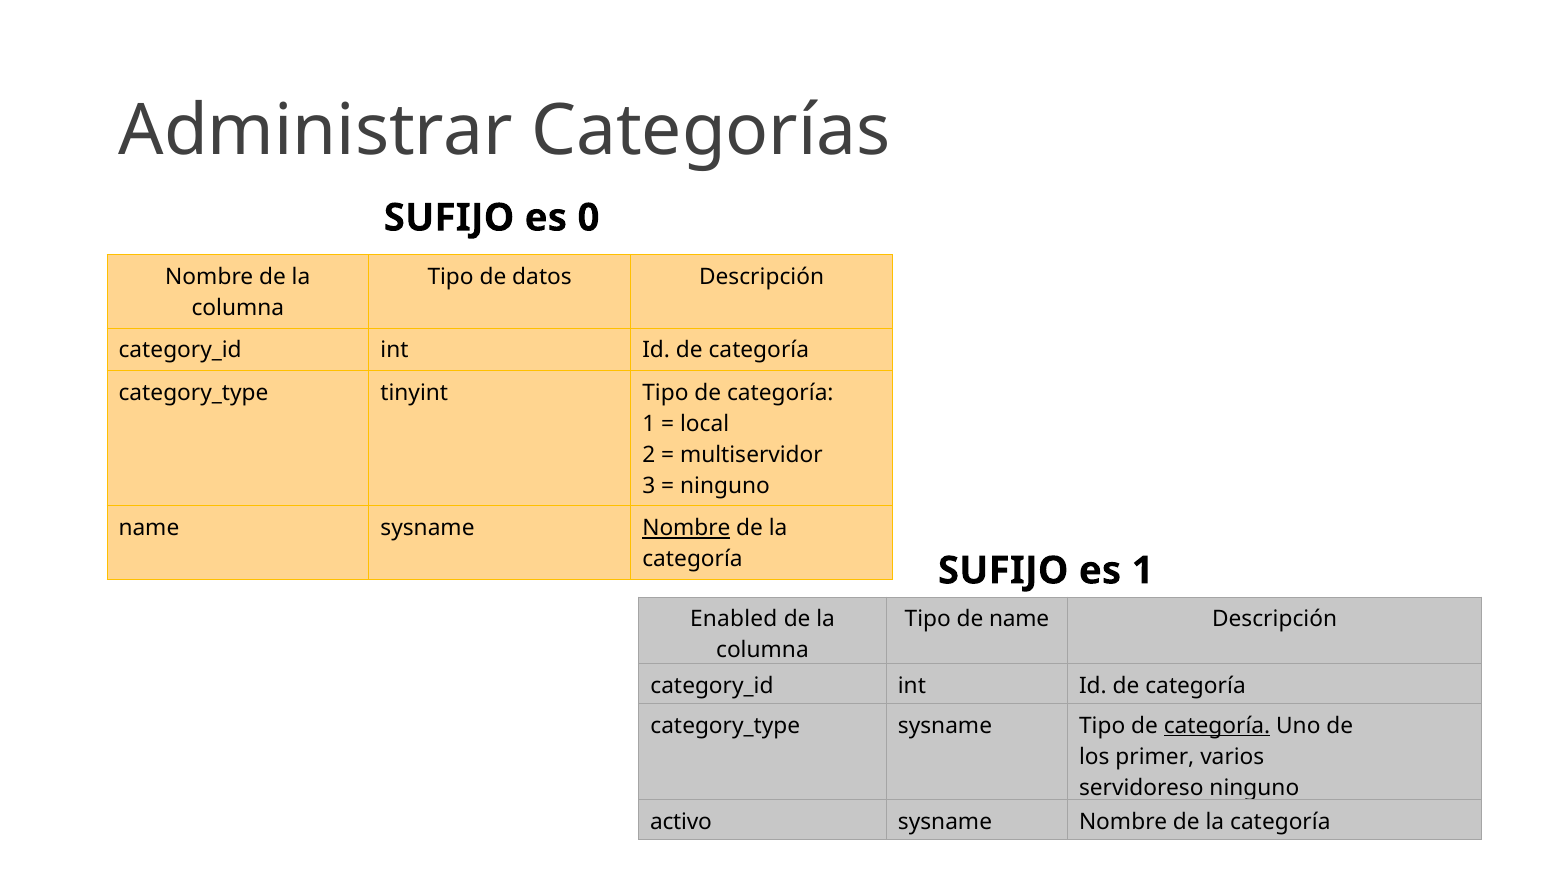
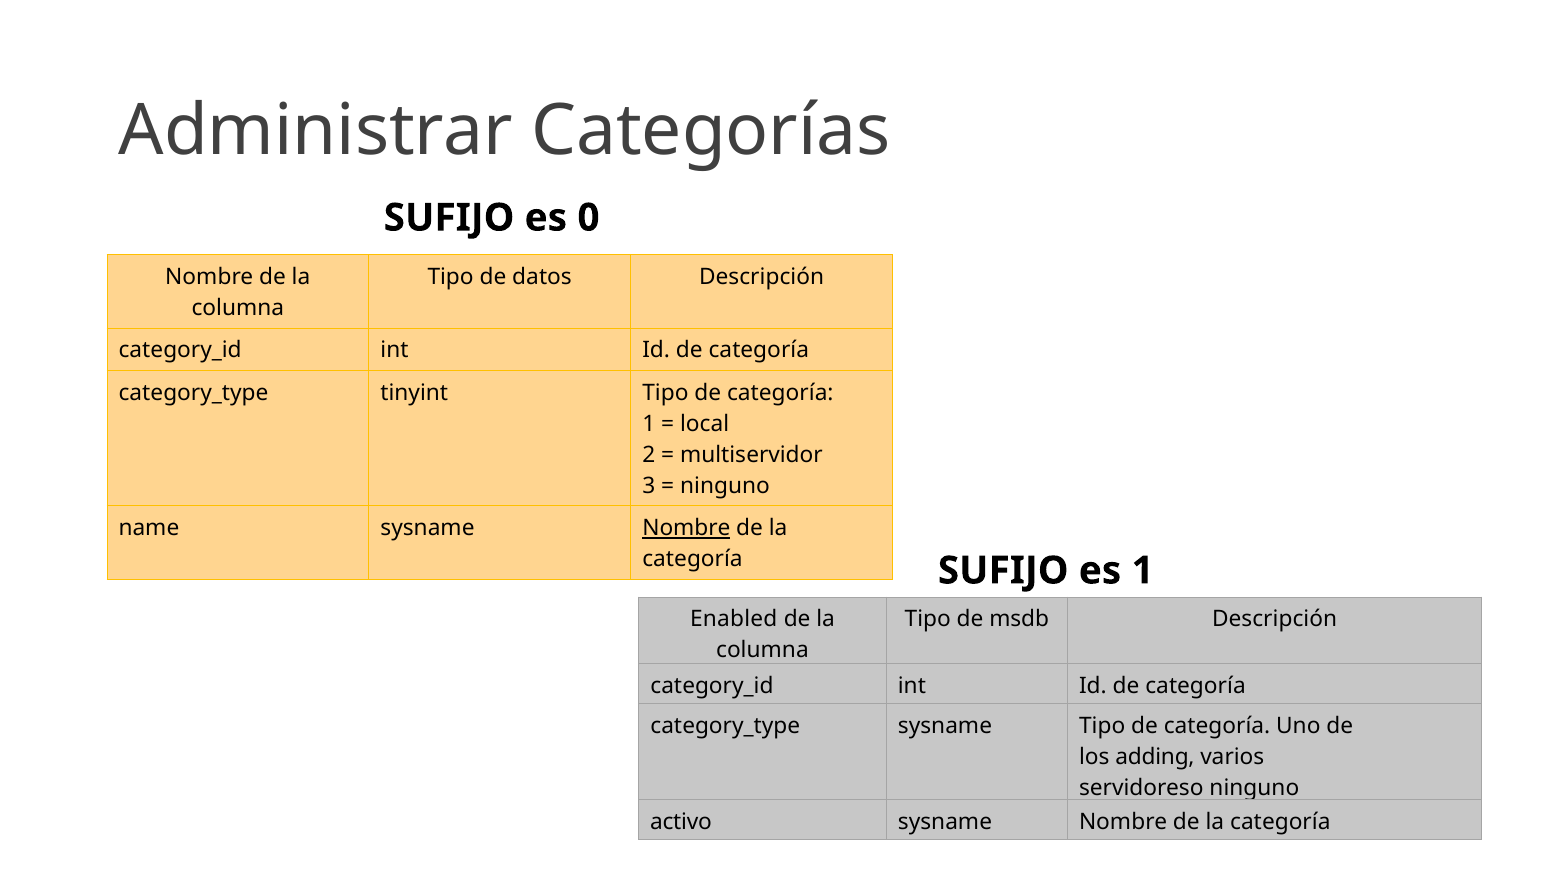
de name: name -> msdb
categoría at (1217, 726) underline: present -> none
primer: primer -> adding
